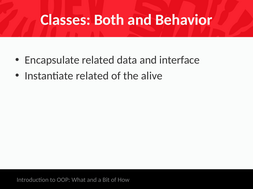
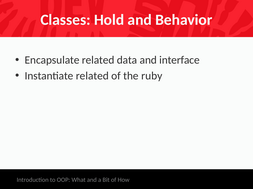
Both: Both -> Hold
alive: alive -> ruby
